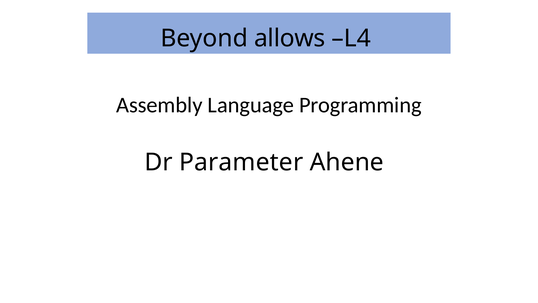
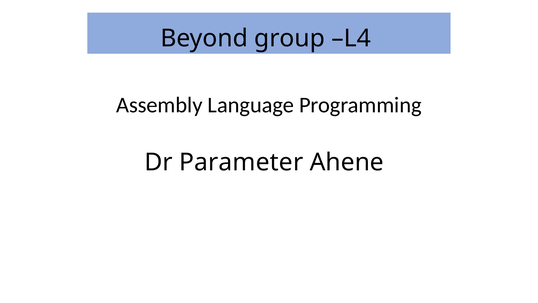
allows: allows -> group
